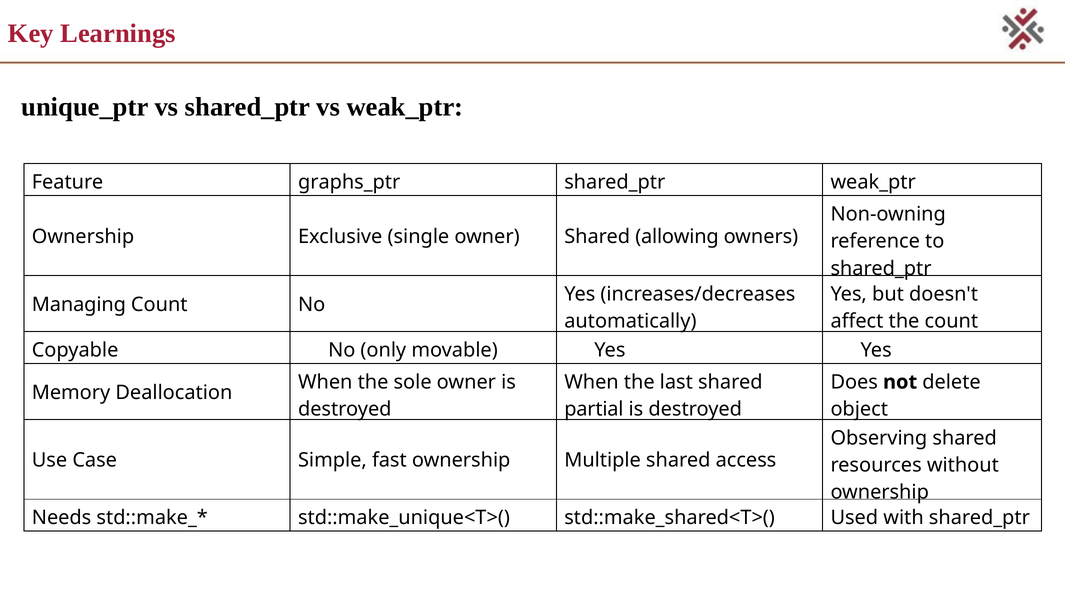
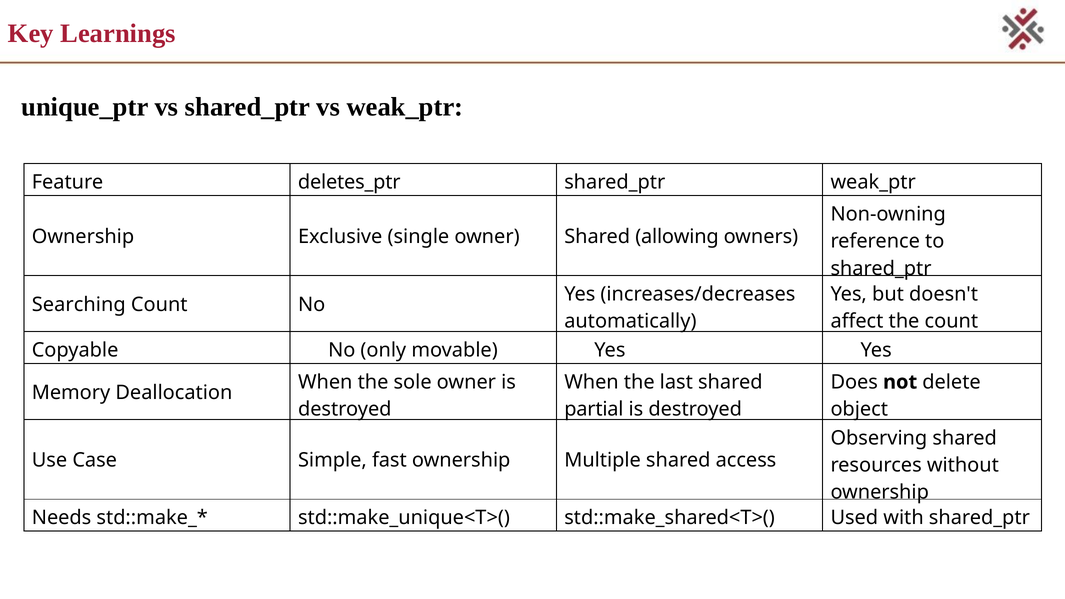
graphs_ptr: graphs_ptr -> deletes_ptr
Managing: Managing -> Searching
